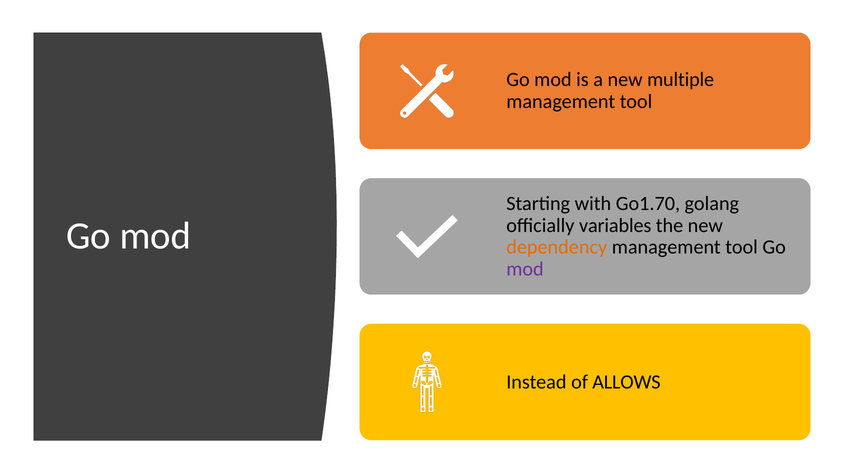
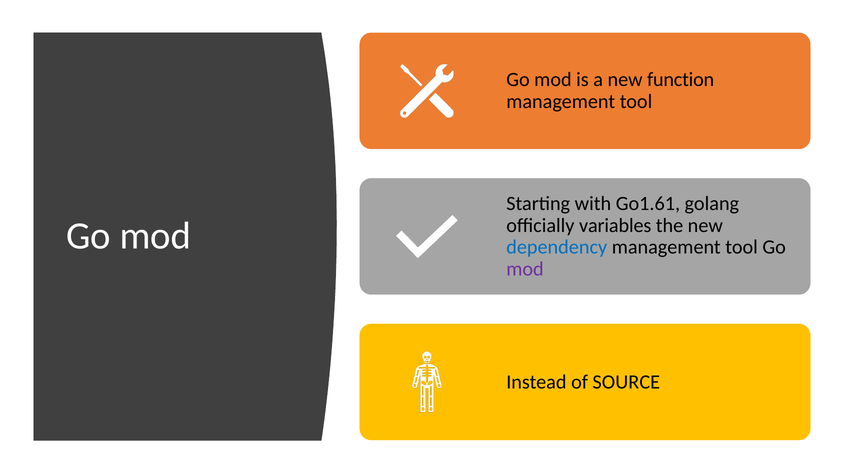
multiple: multiple -> function
Go1.70: Go1.70 -> Go1.61
dependency colour: orange -> blue
ALLOWS: ALLOWS -> SOURCE
